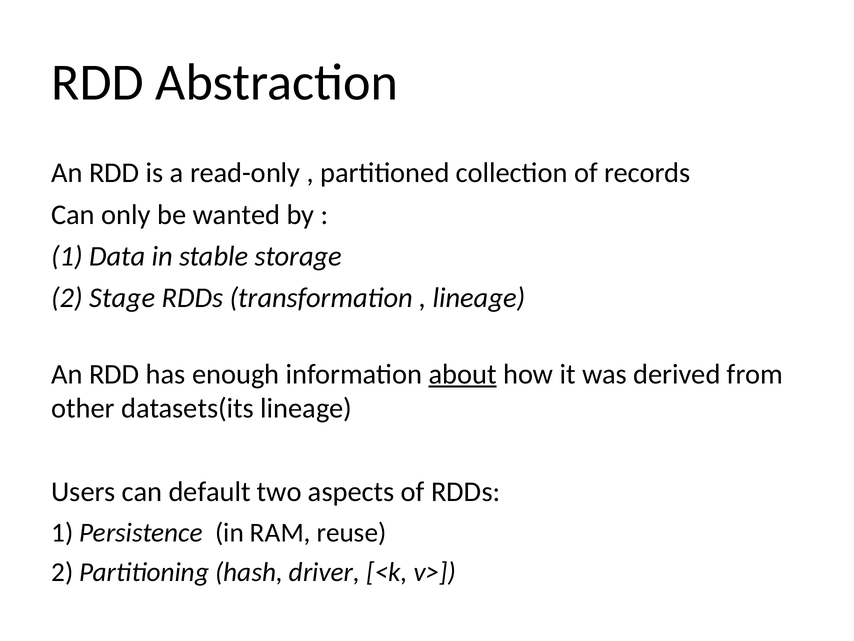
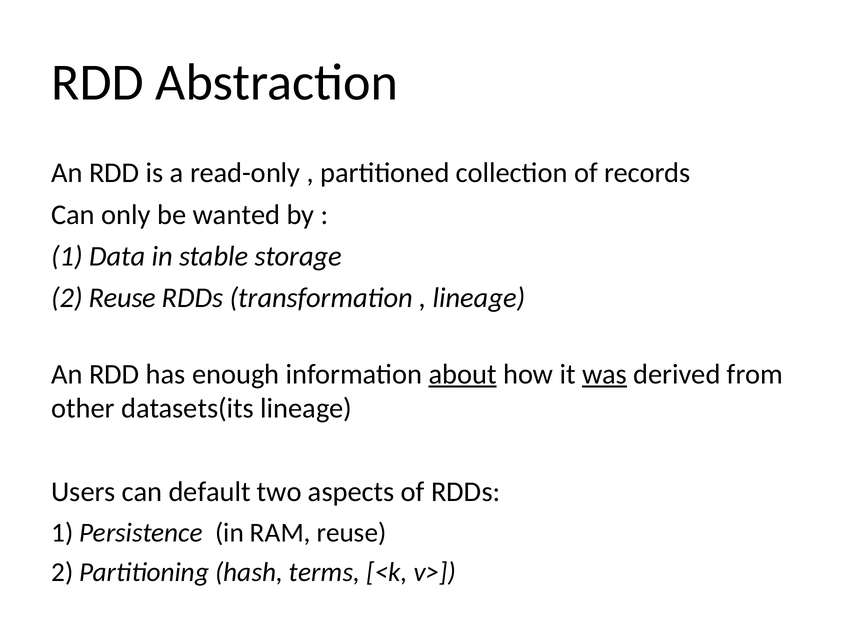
2 Stage: Stage -> Reuse
was underline: none -> present
driver: driver -> terms
